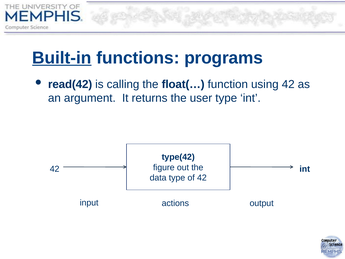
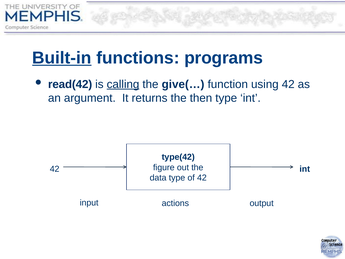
calling underline: none -> present
float(…: float(… -> give(…
user: user -> then
